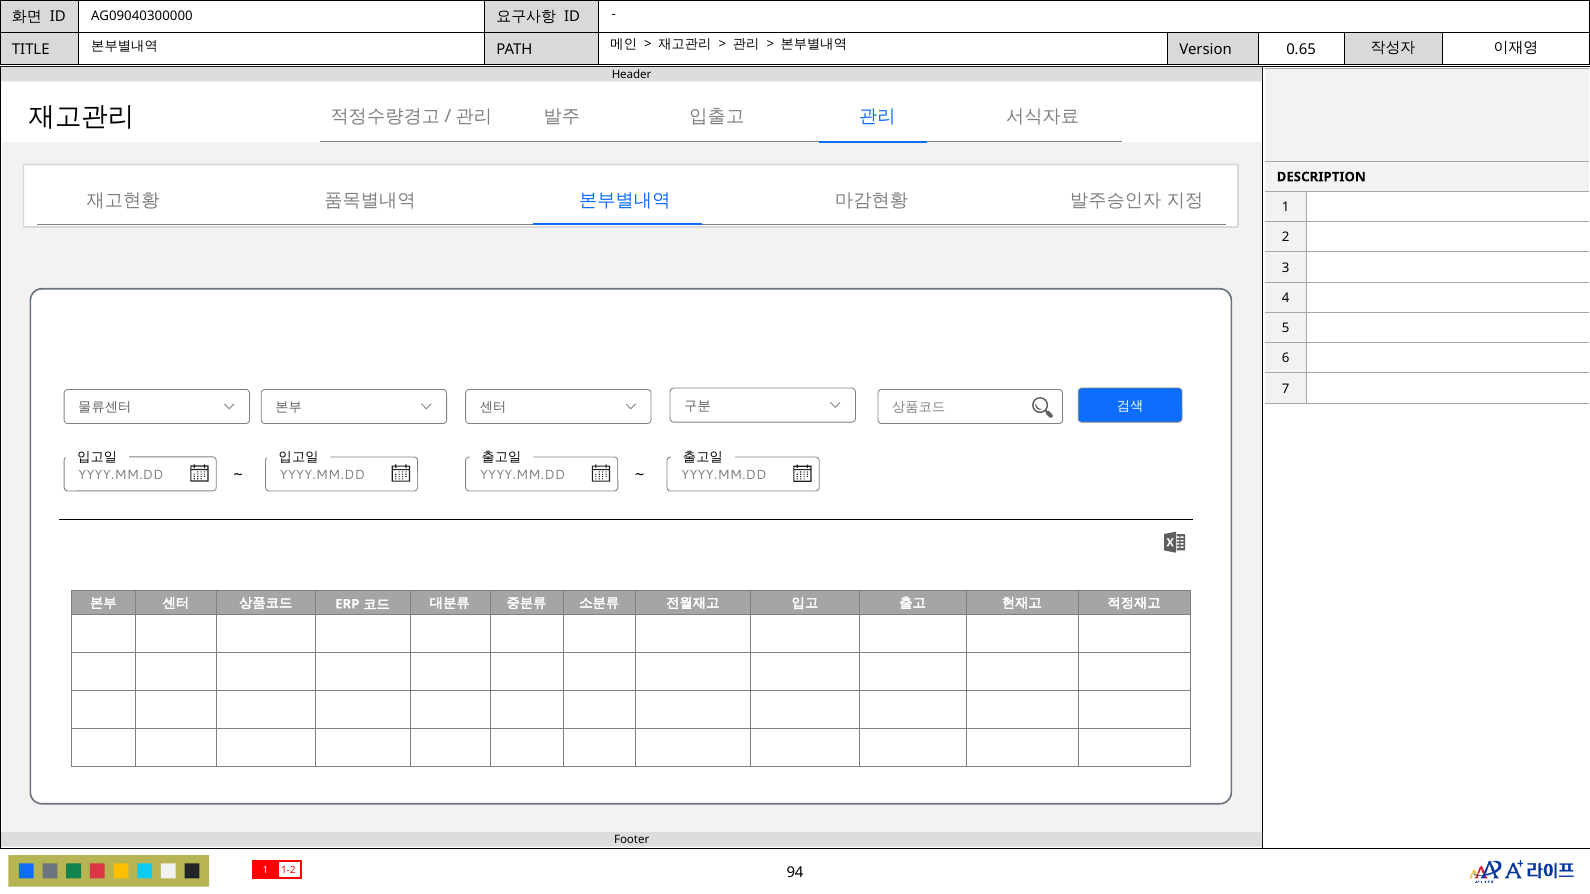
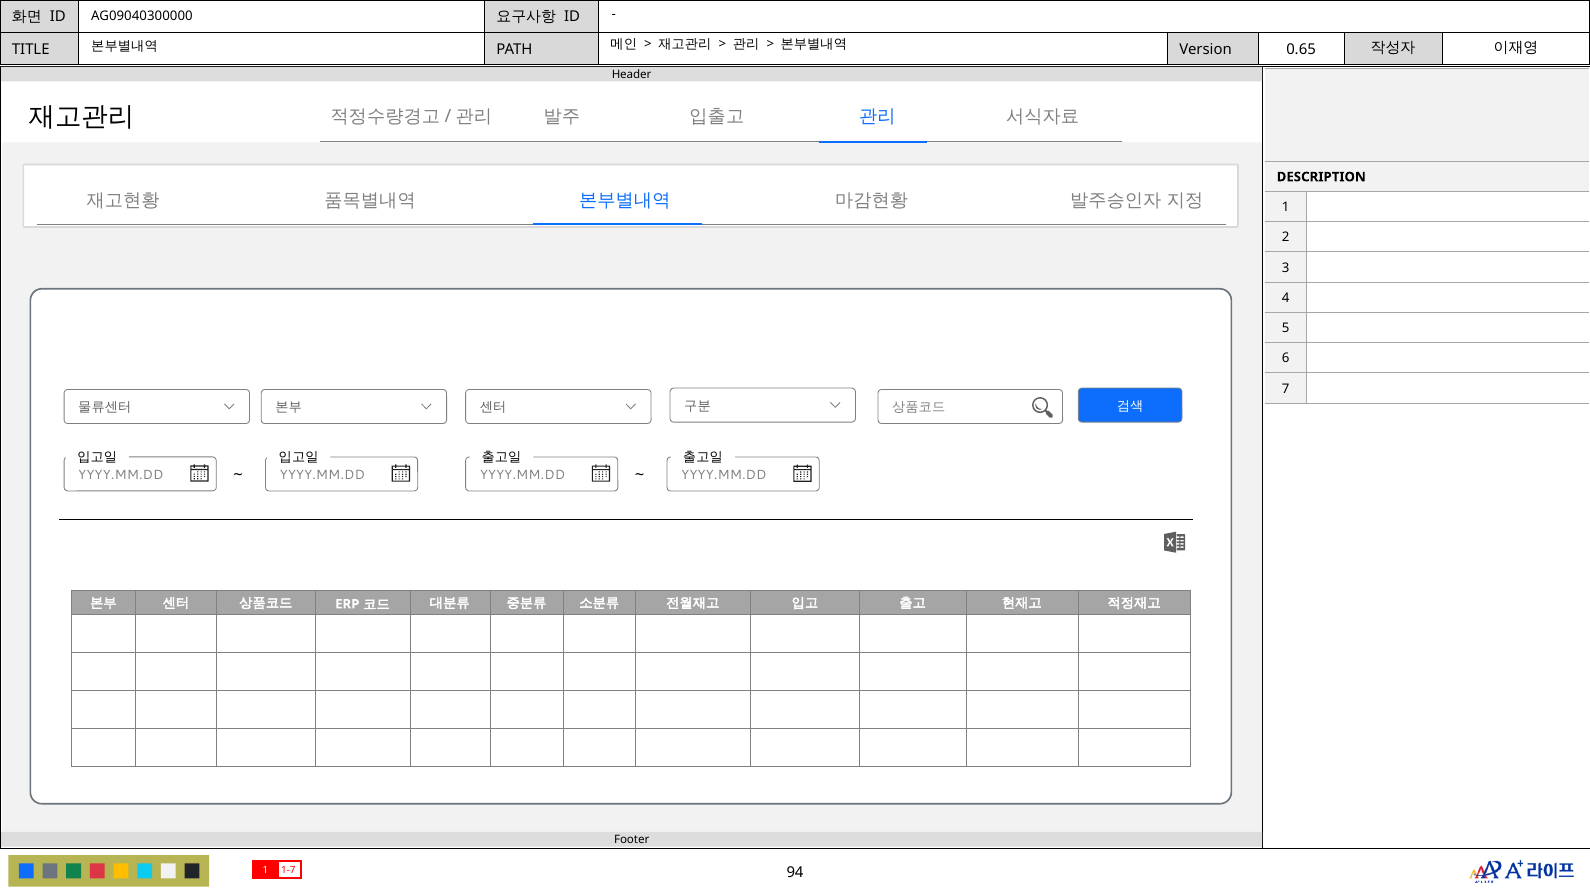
1-2: 1-2 -> 1-7
